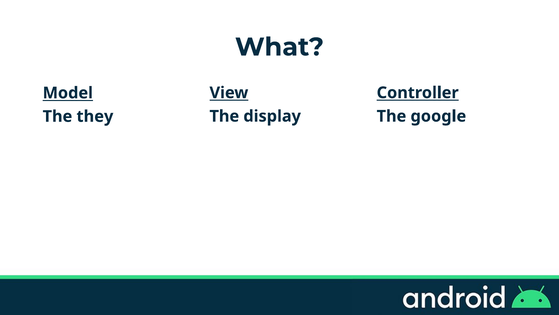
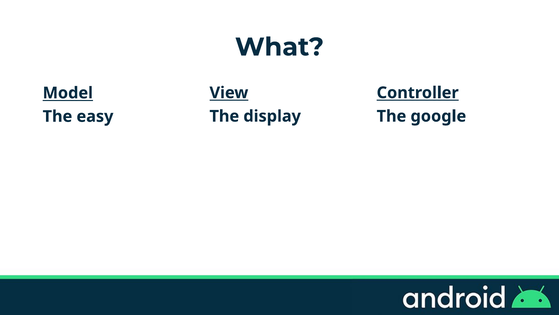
they: they -> easy
